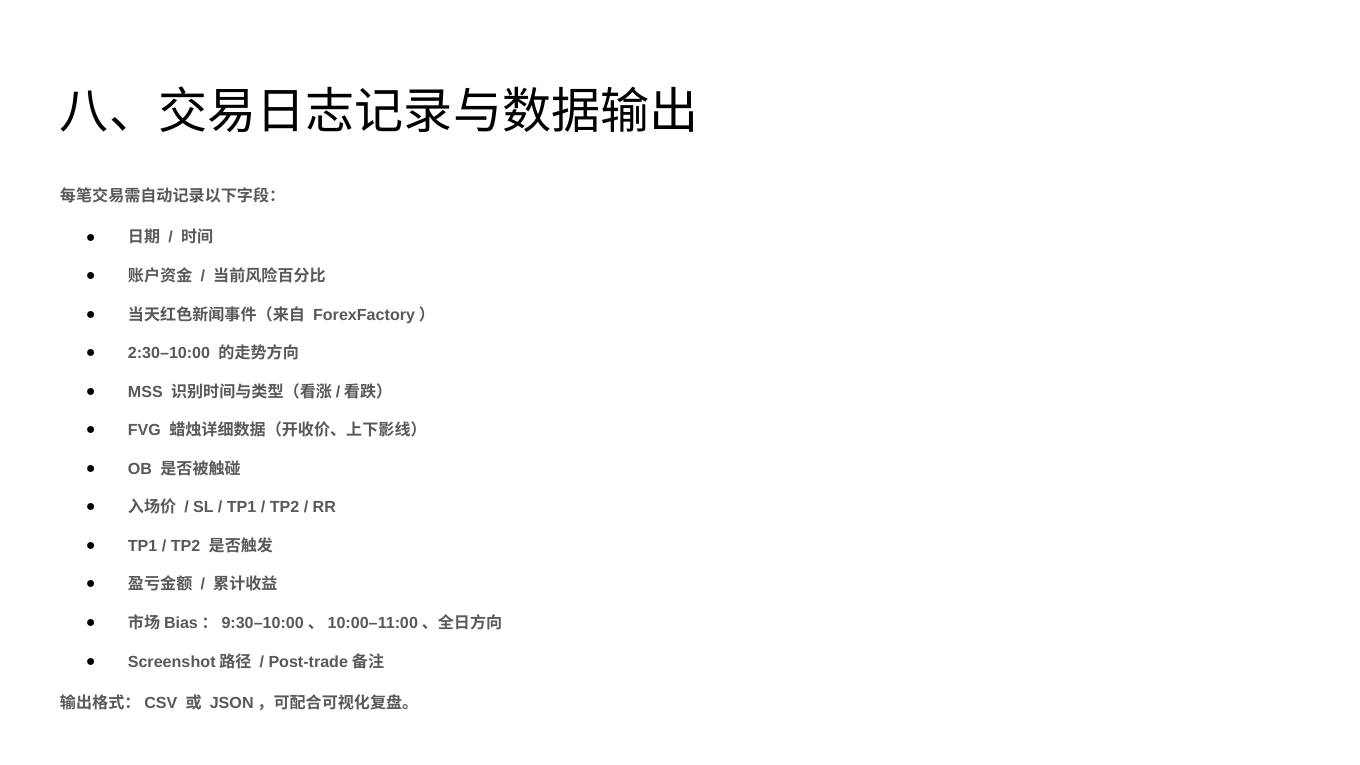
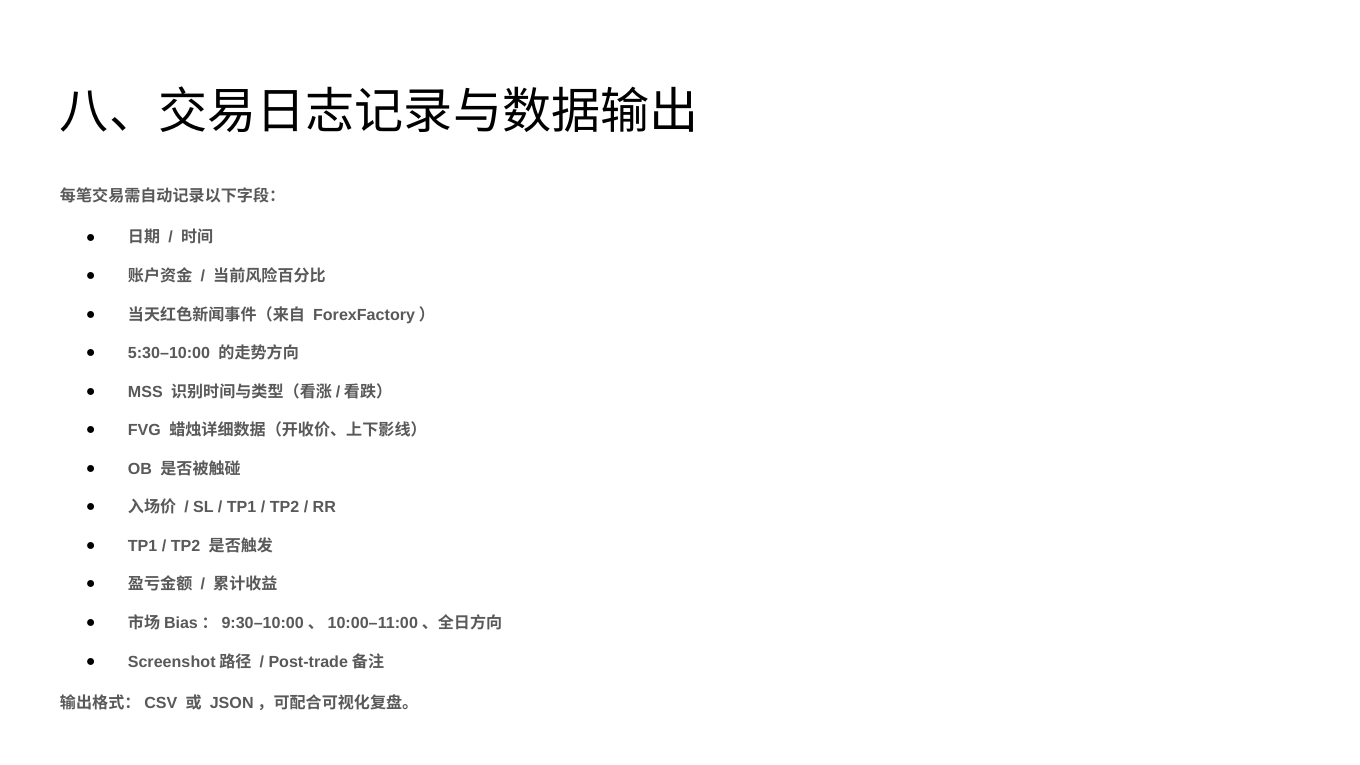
2:30–10:00: 2:30–10:00 -> 5:30–10:00
